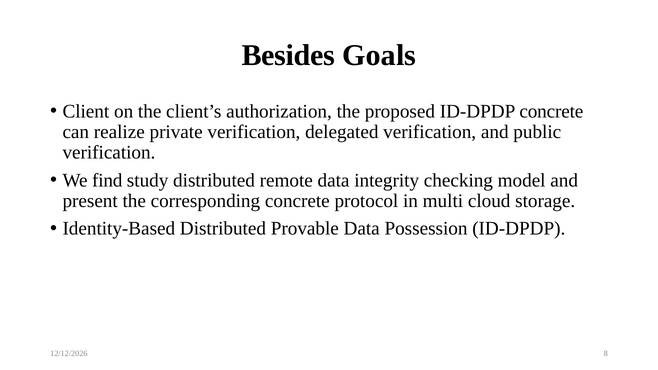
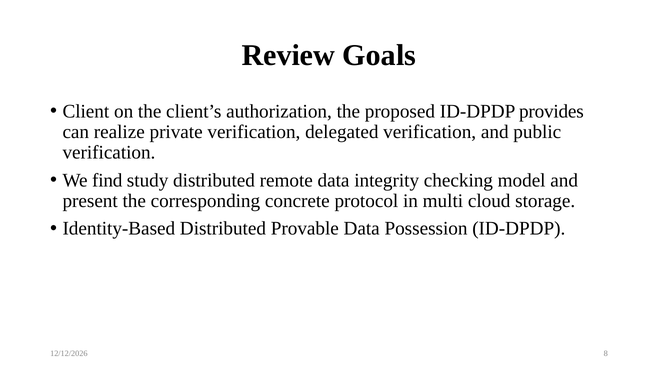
Besides: Besides -> Review
ID-DPDP concrete: concrete -> provides
